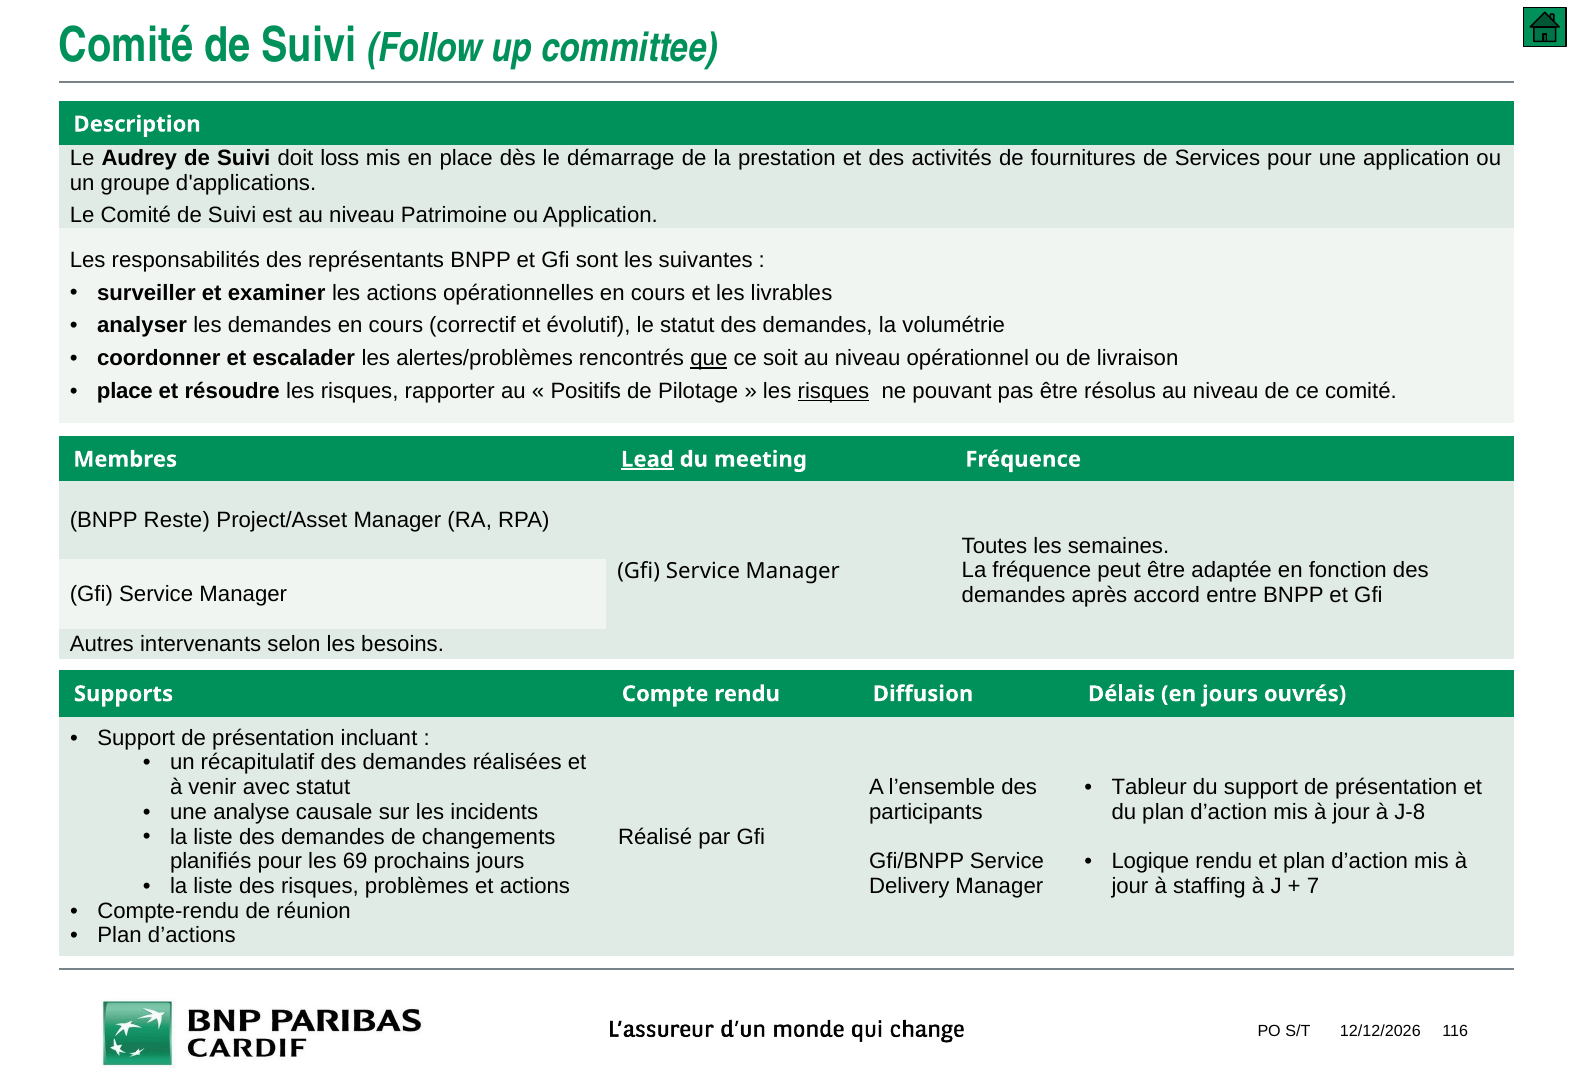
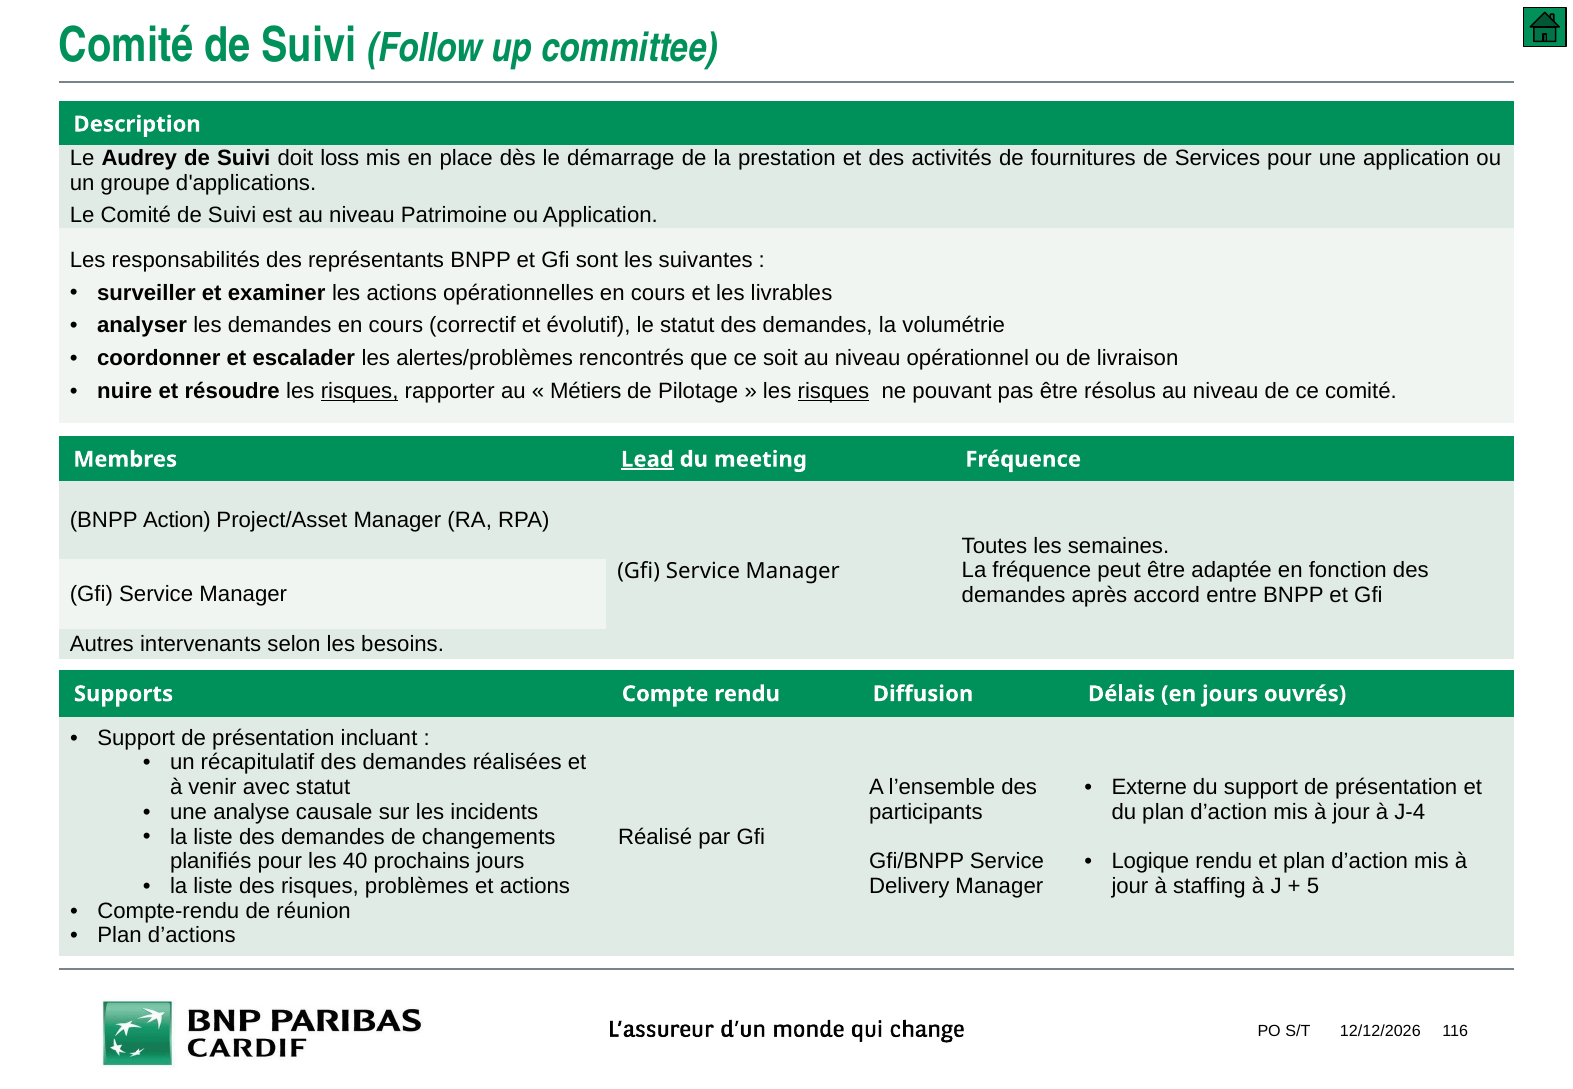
que underline: present -> none
place at (125, 391): place -> nuire
risques at (360, 391) underline: none -> present
Positifs: Positifs -> Métiers
Reste: Reste -> Action
Tableur: Tableur -> Externe
J-8: J-8 -> J-4
69: 69 -> 40
7: 7 -> 5
